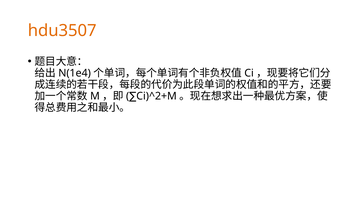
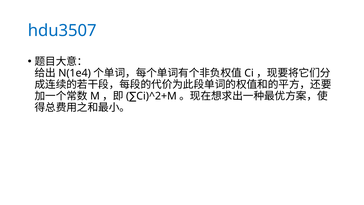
hdu3507 colour: orange -> blue
